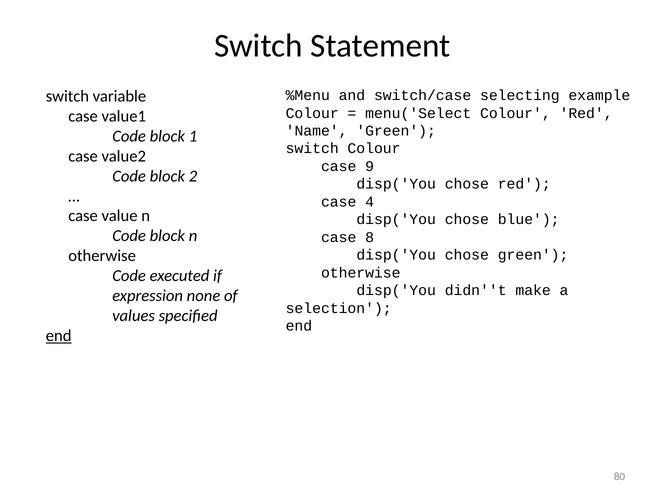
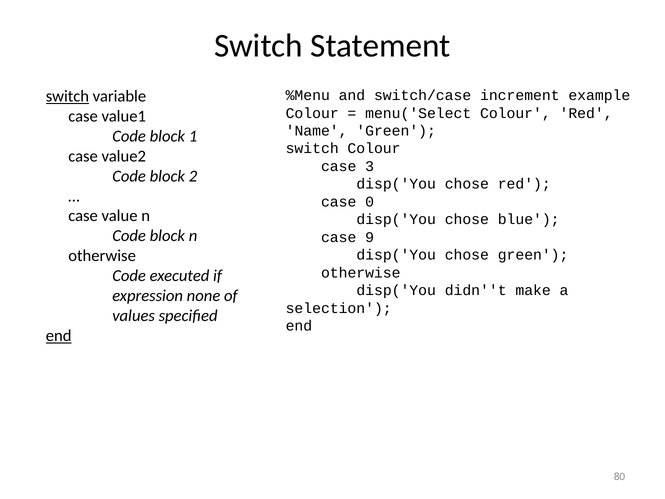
switch at (67, 96) underline: none -> present
selecting: selecting -> increment
9: 9 -> 3
4: 4 -> 0
8: 8 -> 9
